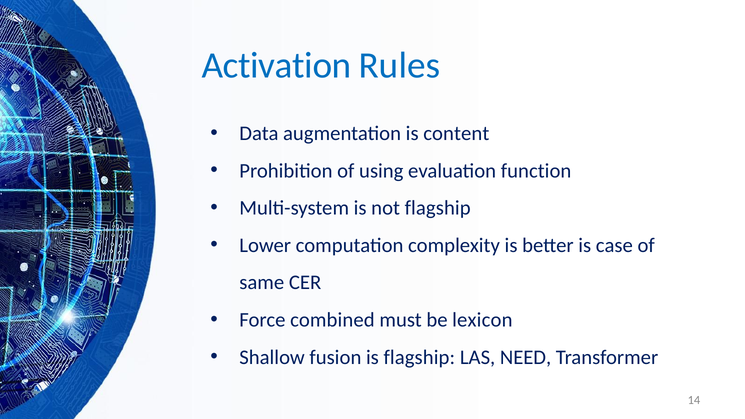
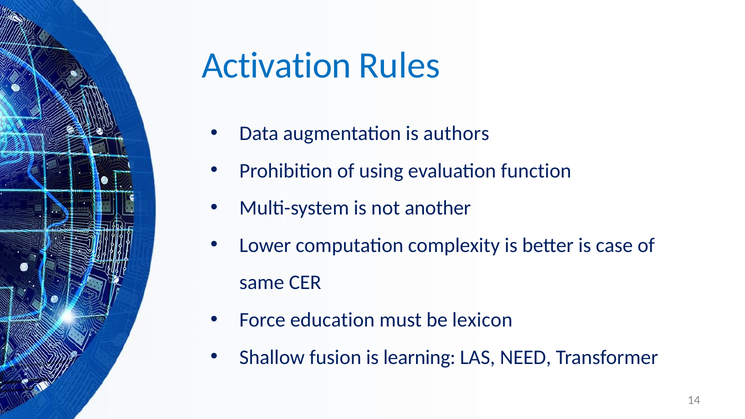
content: content -> authors
not flagship: flagship -> another
combined: combined -> education
is flagship: flagship -> learning
